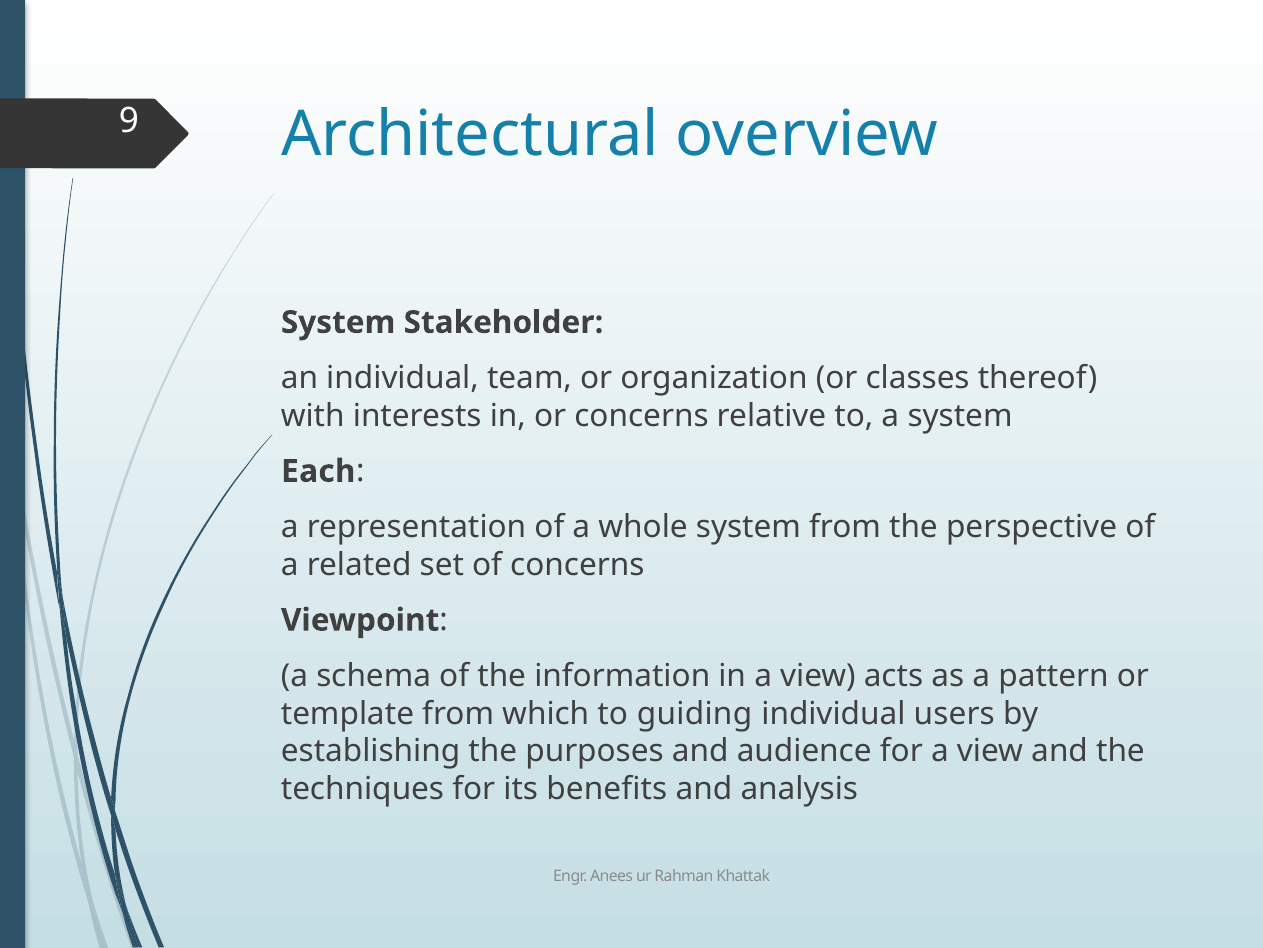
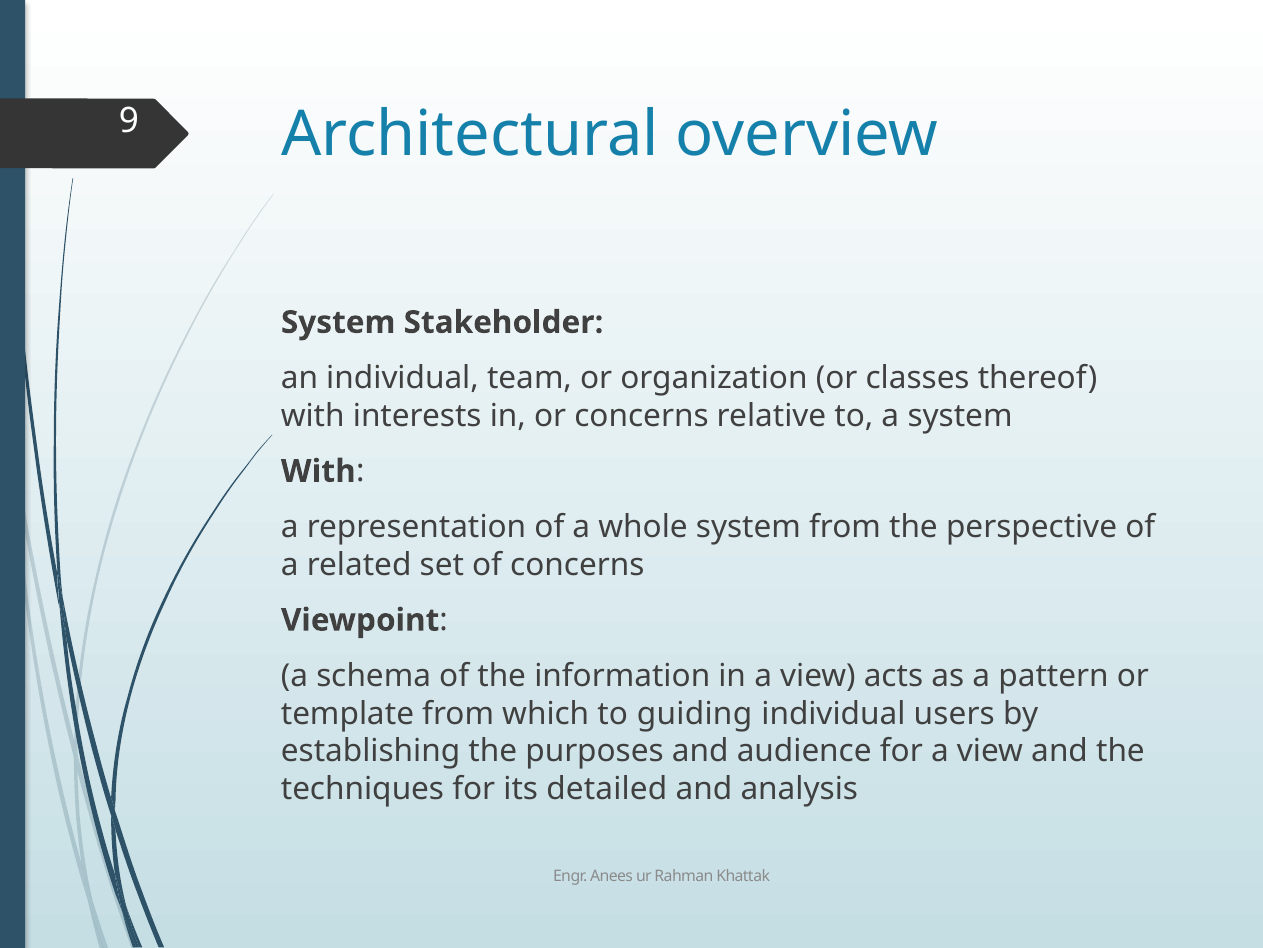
Each at (318, 471): Each -> With
benefits: benefits -> detailed
